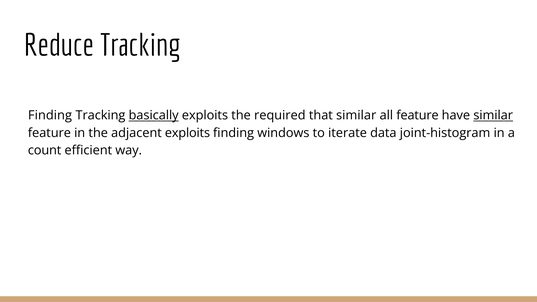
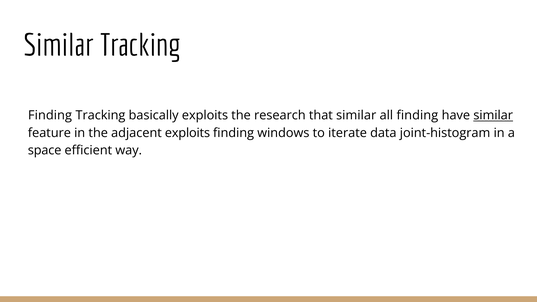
Reduce at (59, 45): Reduce -> Similar
basically underline: present -> none
required: required -> research
all feature: feature -> finding
count: count -> space
